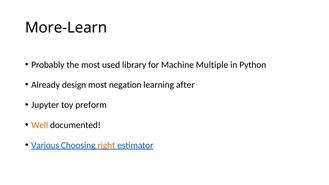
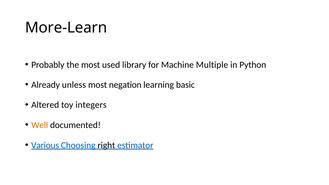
design: design -> unless
after: after -> basic
Jupyter: Jupyter -> Altered
preform: preform -> integers
right colour: orange -> black
